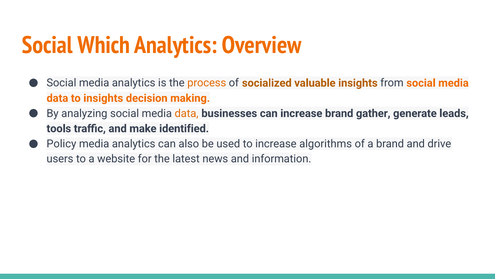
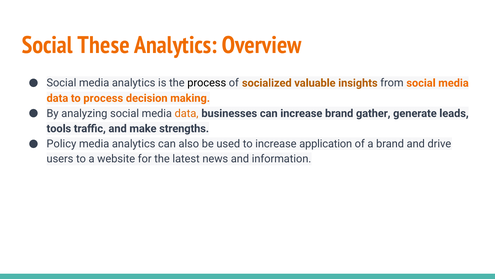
Which: Which -> These
process at (207, 83) colour: orange -> black
to insights: insights -> process
identified: identified -> strengths
algorithms: algorithms -> application
